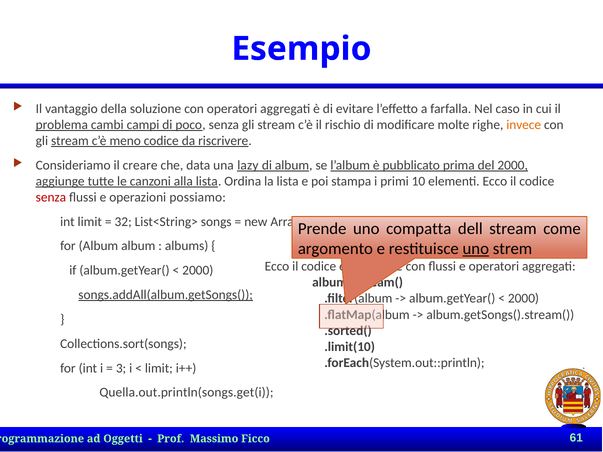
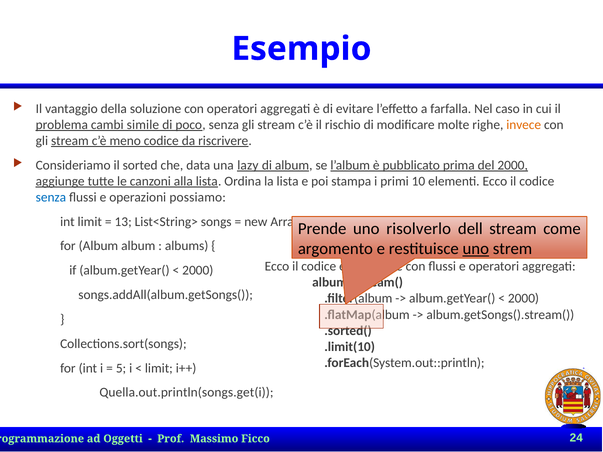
campi: campi -> simile
creare: creare -> sorted
senza at (51, 197) colour: red -> blue
32: 32 -> 13
compatta: compatta -> risolverlo
songs.addAll(album.getSongs( underline: present -> none
3: 3 -> 5
61: 61 -> 24
